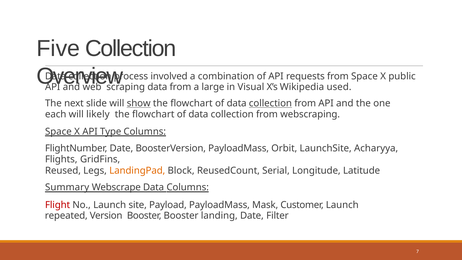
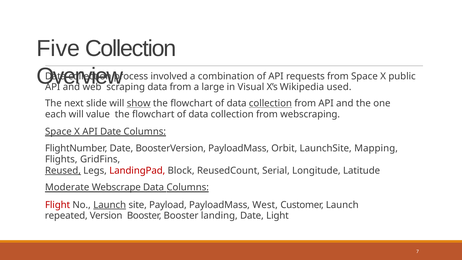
likely: likely -> value
API Type: Type -> Date
Acharyya: Acharyya -> Mapping
Reused underline: none -> present
LandingPad colour: orange -> red
Summary: Summary -> Moderate
Launch at (110, 205) underline: none -> present
Mask: Mask -> West
Filter: Filter -> Light
